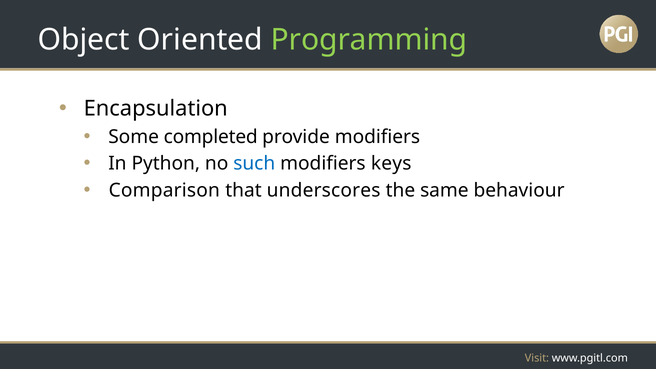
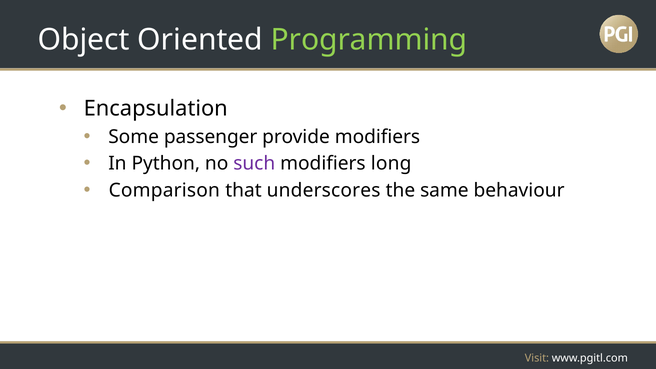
completed: completed -> passenger
such colour: blue -> purple
keys: keys -> long
